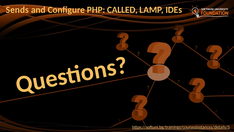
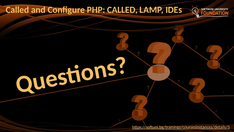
Sends at (17, 10): Sends -> Called
